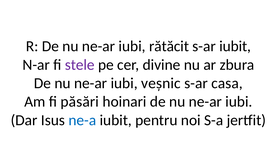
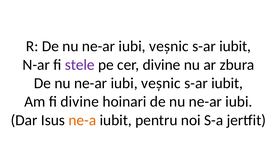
rătăcit at (169, 46): rătăcit -> veșnic
casa at (227, 83): casa -> iubit
fi păsări: păsări -> divine
ne-a colour: blue -> orange
